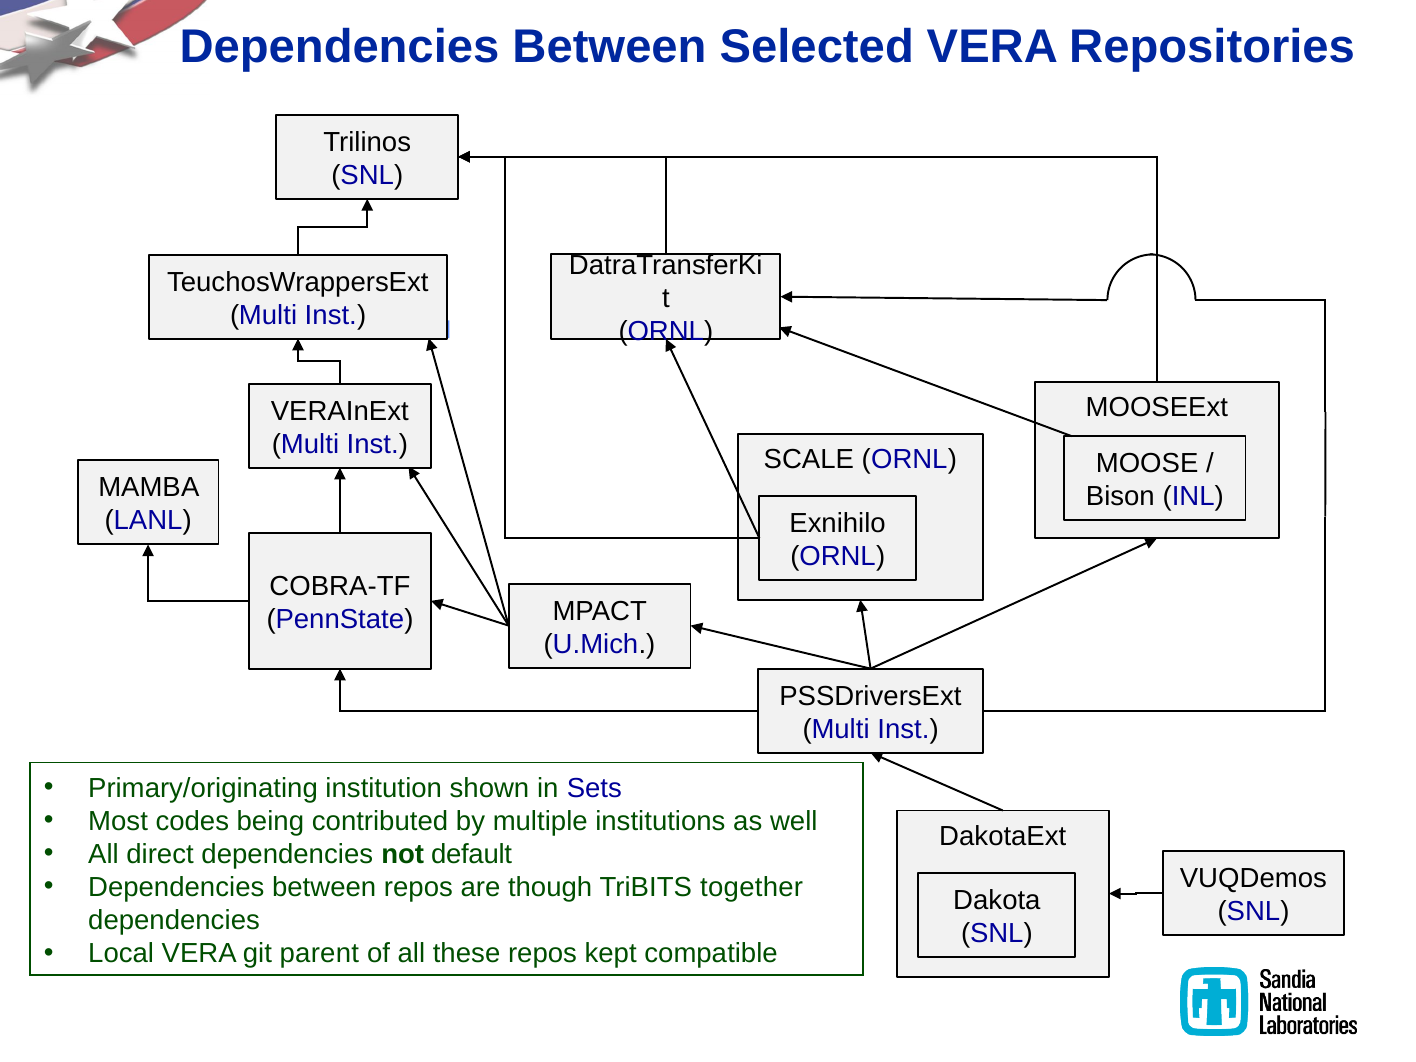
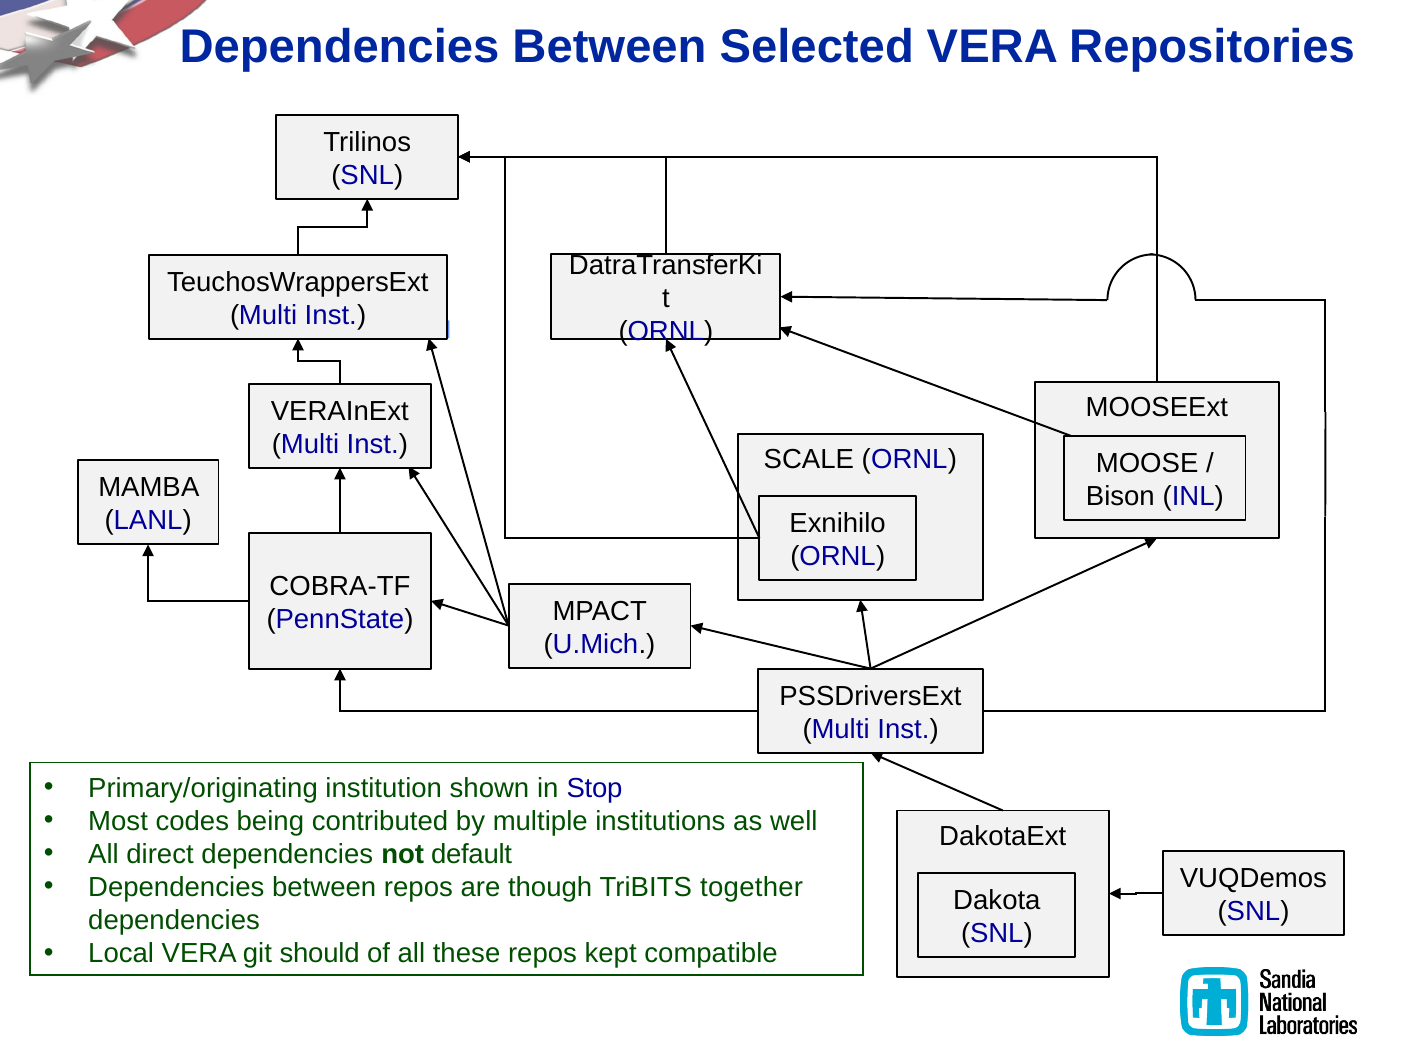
Sets: Sets -> Stop
parent: parent -> should
